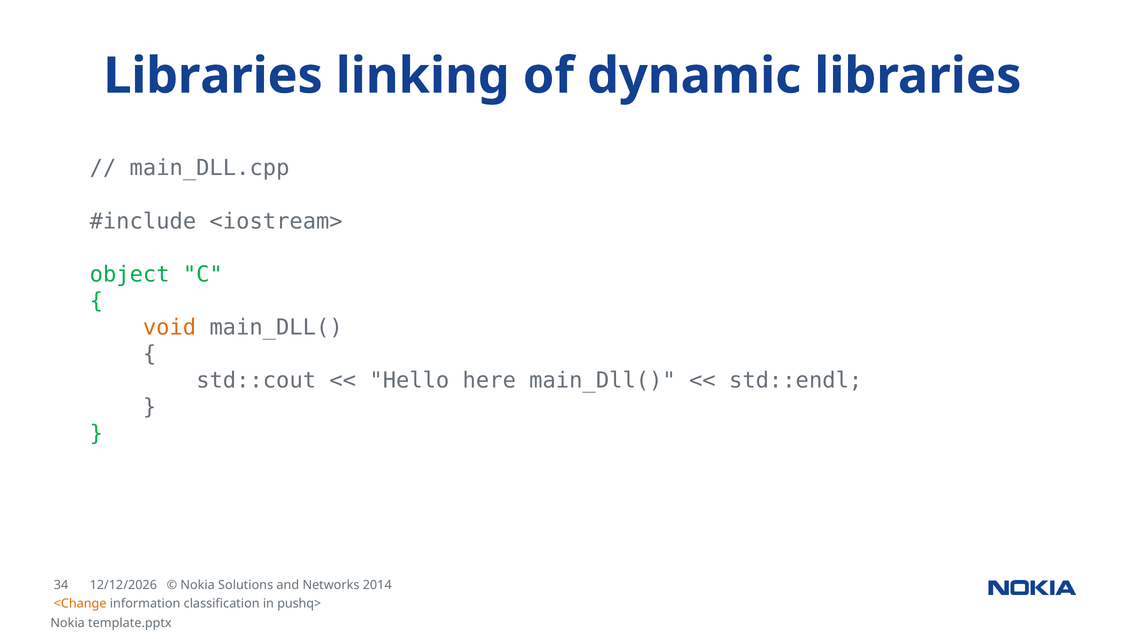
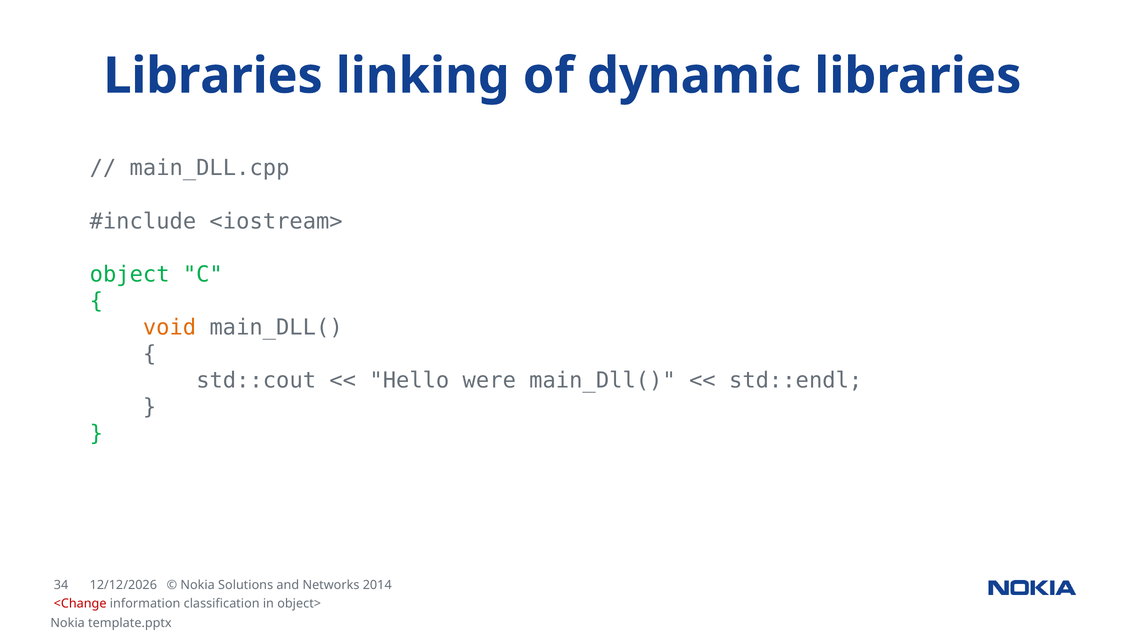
here: here -> were
<Change colour: orange -> red
pushq>: pushq> -> object>
